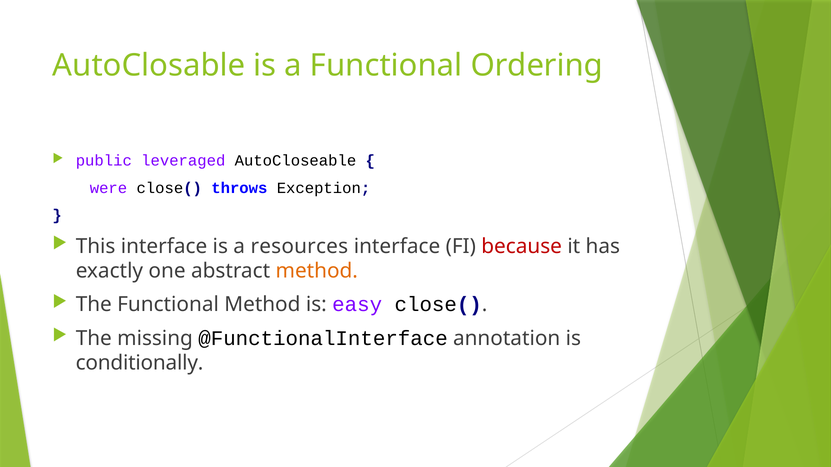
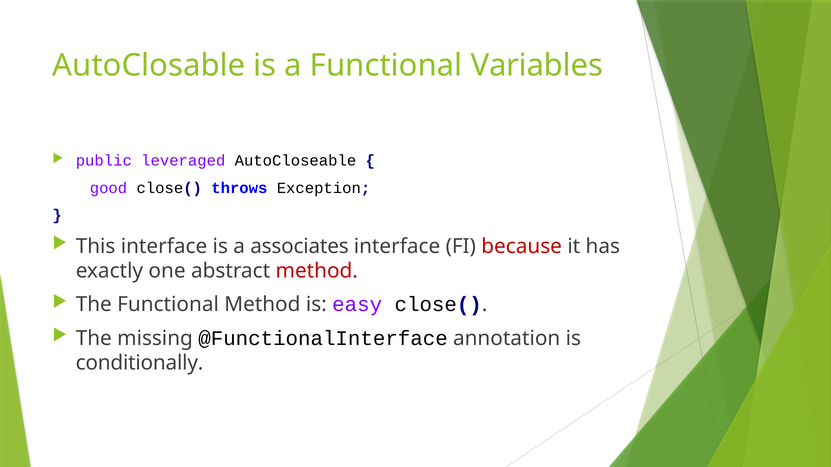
Ordering: Ordering -> Variables
were: were -> good
resources: resources -> associates
method at (317, 271) colour: orange -> red
